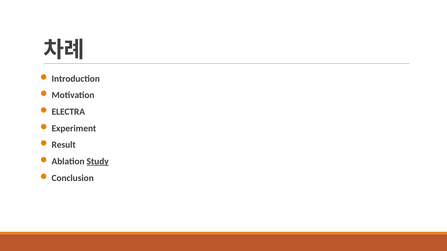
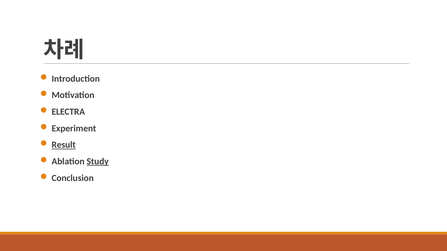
Result underline: none -> present
